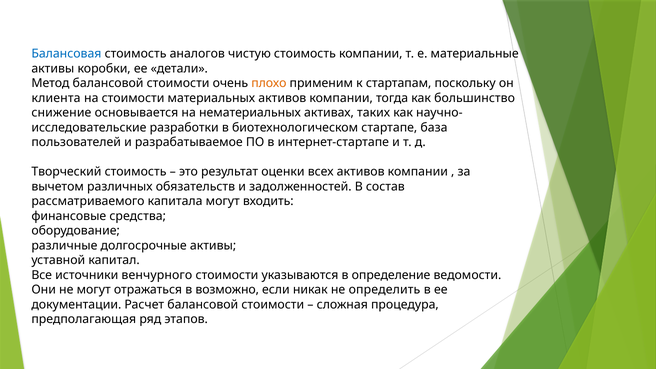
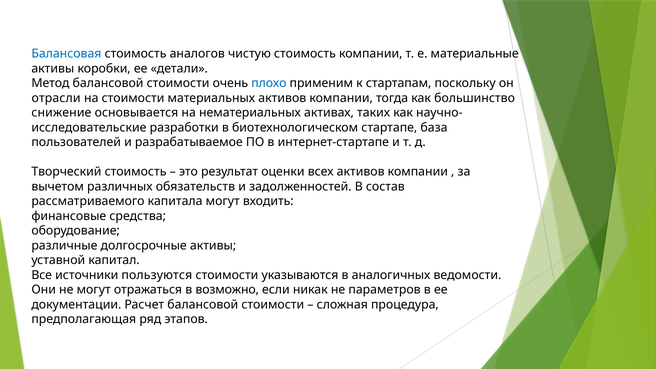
плохо colour: orange -> blue
клиента: клиента -> отрасли
венчурного: венчурного -> пользуются
определение: определение -> аналогичных
определить: определить -> параметров
